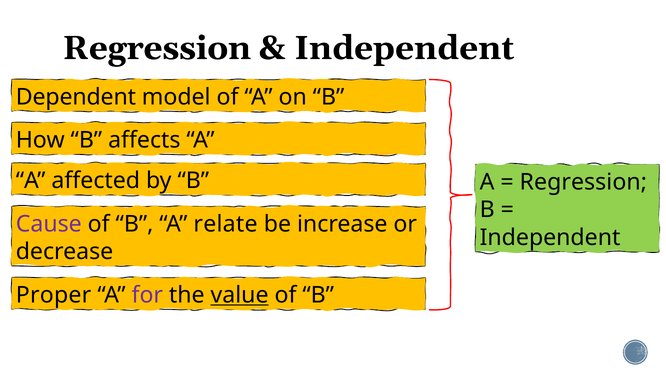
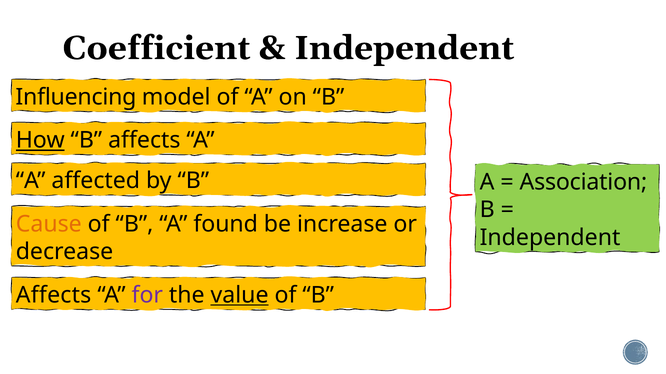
Regression at (157, 48): Regression -> Coefficient
Dependent: Dependent -> Influencing
How underline: none -> present
Regression at (583, 182): Regression -> Association
Cause colour: purple -> orange
relate: relate -> found
Proper at (54, 296): Proper -> Affects
